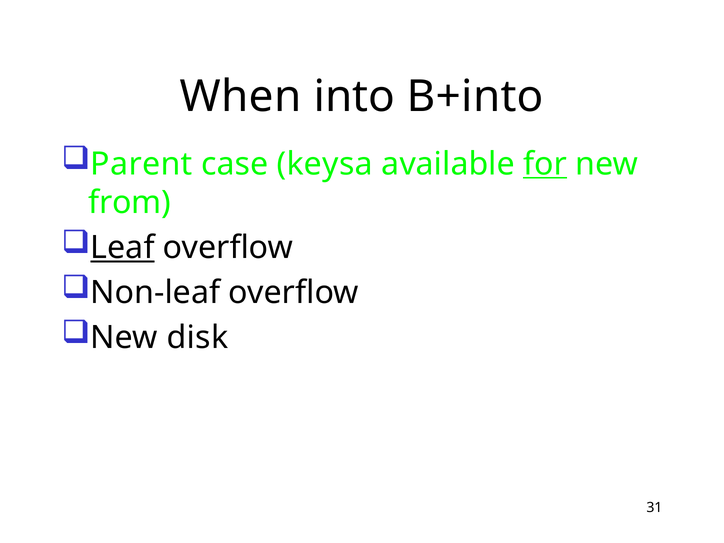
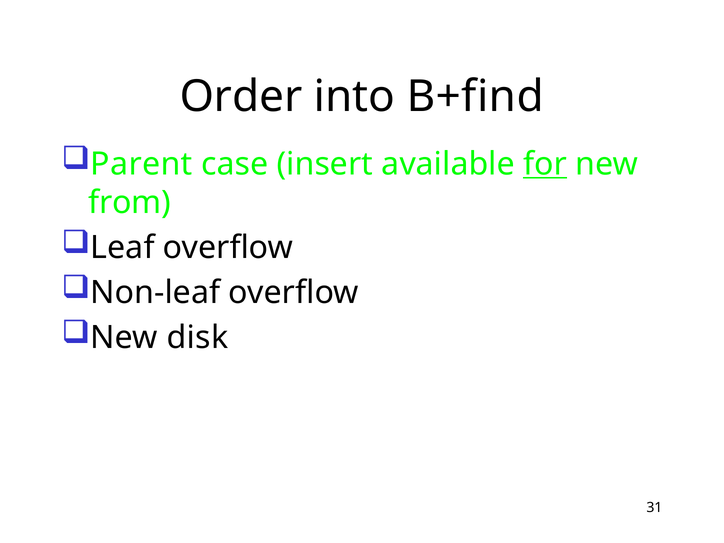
When: When -> Order
B+into: B+into -> B+find
keysa: keysa -> insert
Leaf underline: present -> none
